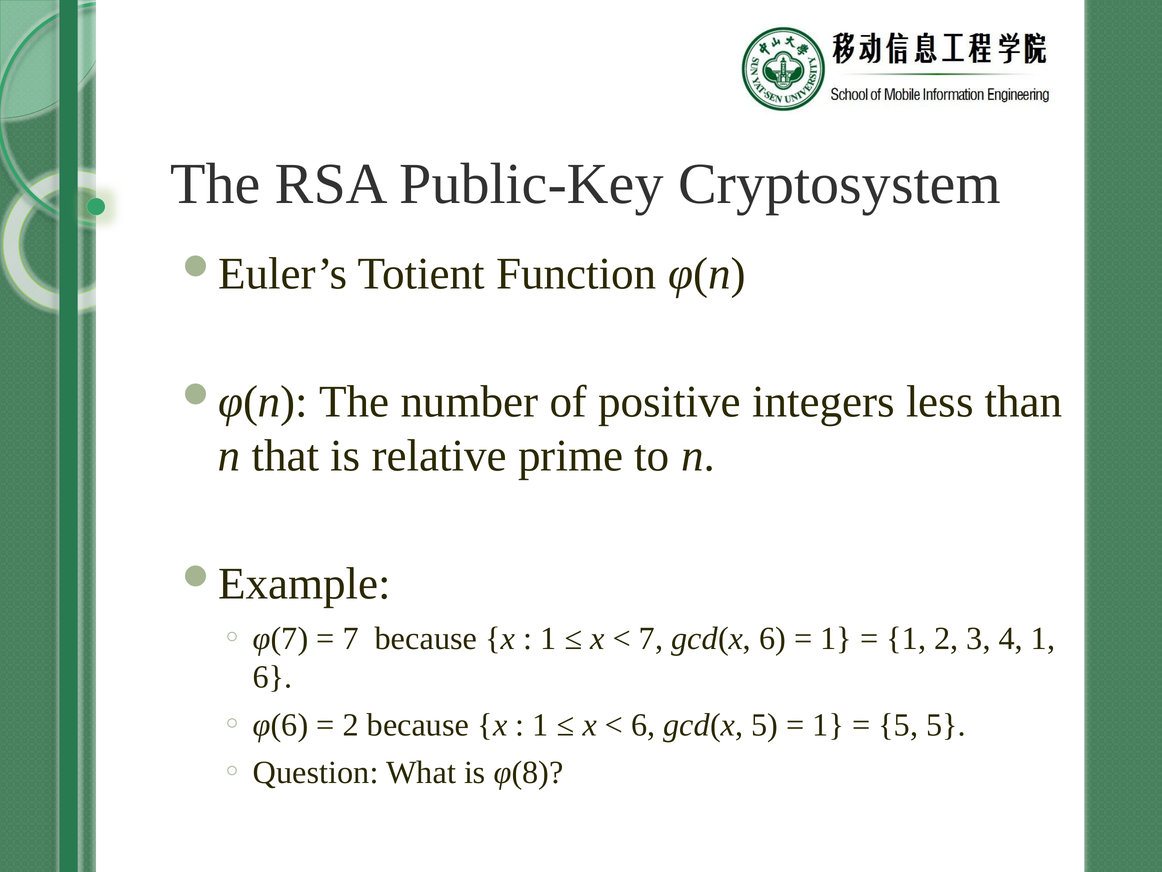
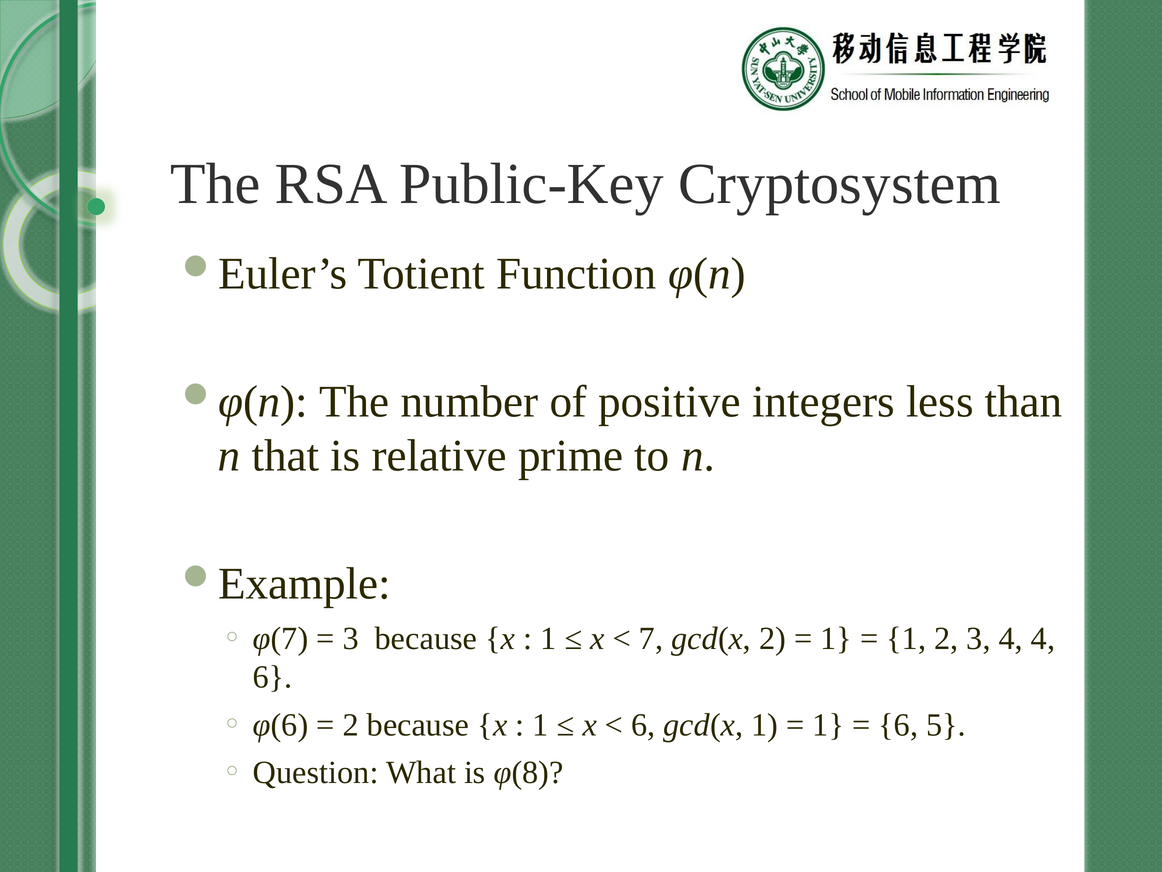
7 at (351, 638): 7 -> 3
gcd(x 6: 6 -> 2
4 1: 1 -> 4
gcd(x 5: 5 -> 1
5 at (898, 724): 5 -> 6
